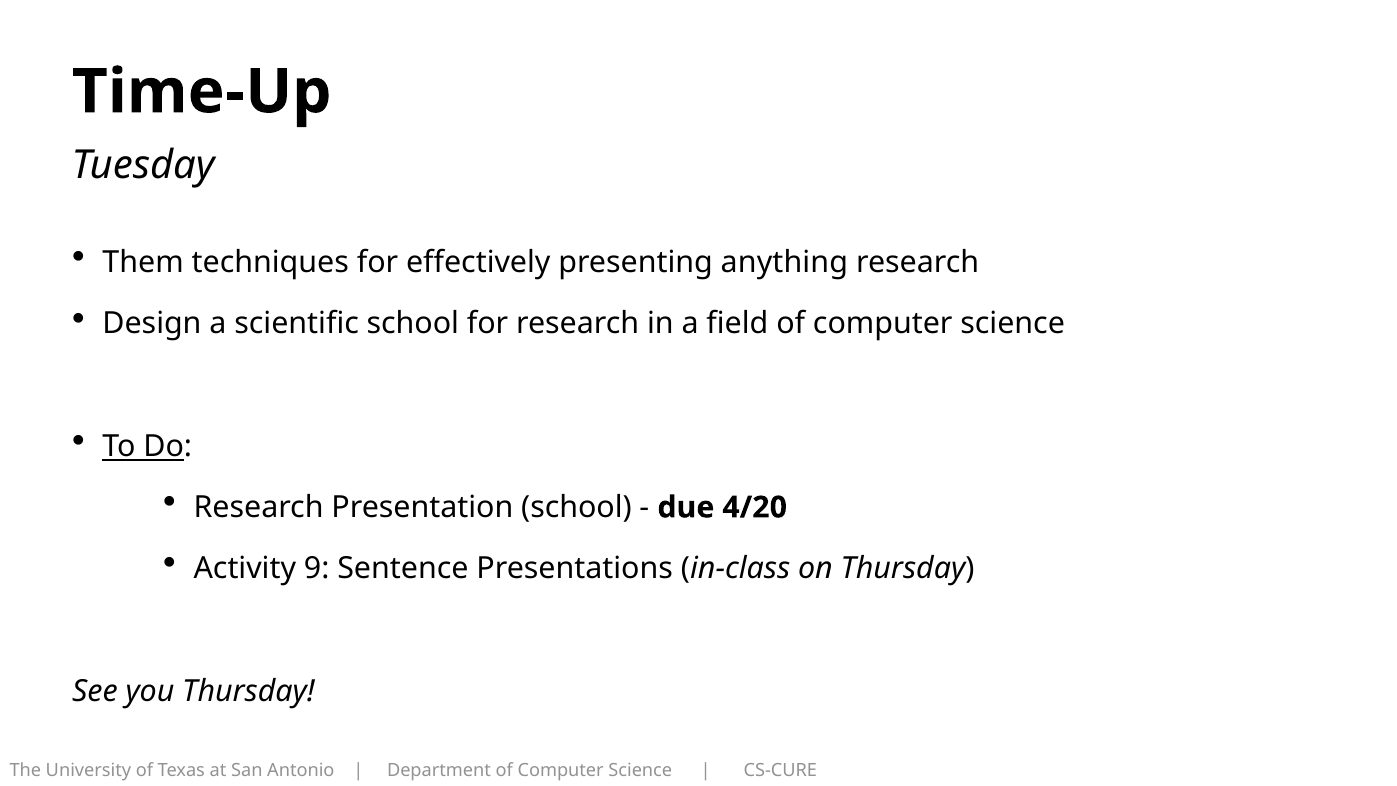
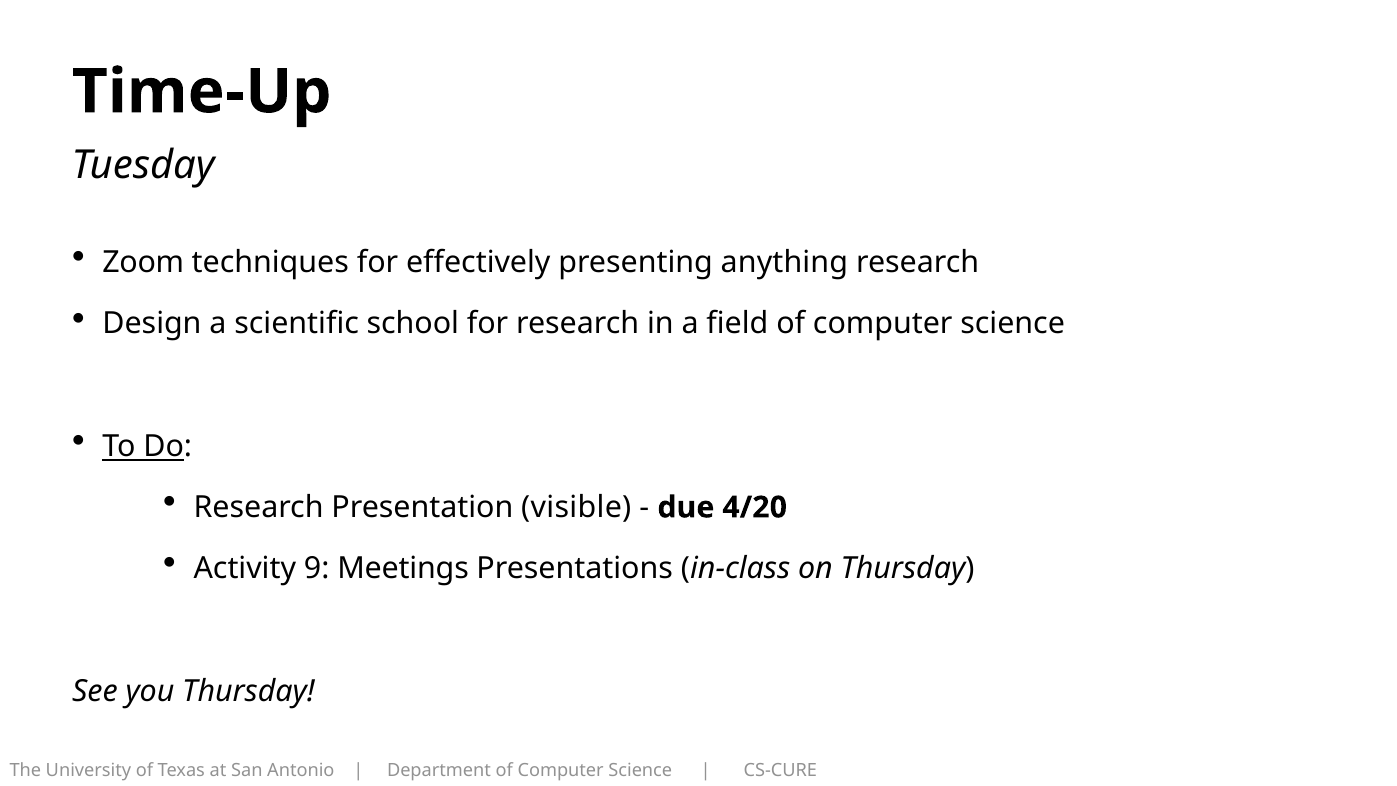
Them: Them -> Zoom
Presentation school: school -> visible
Sentence: Sentence -> Meetings
